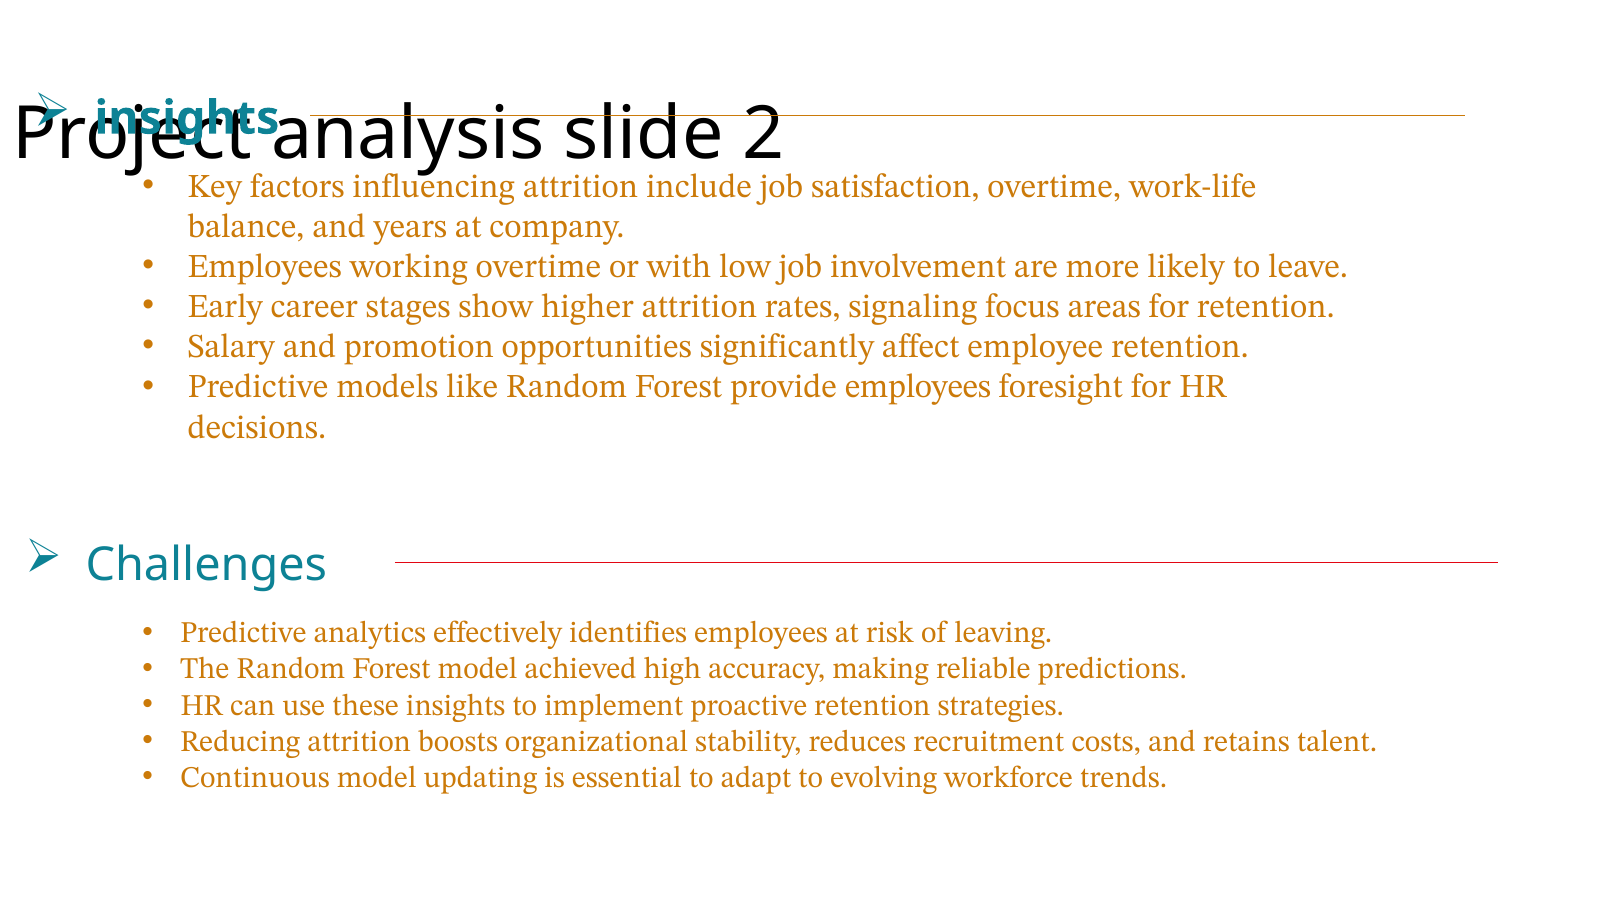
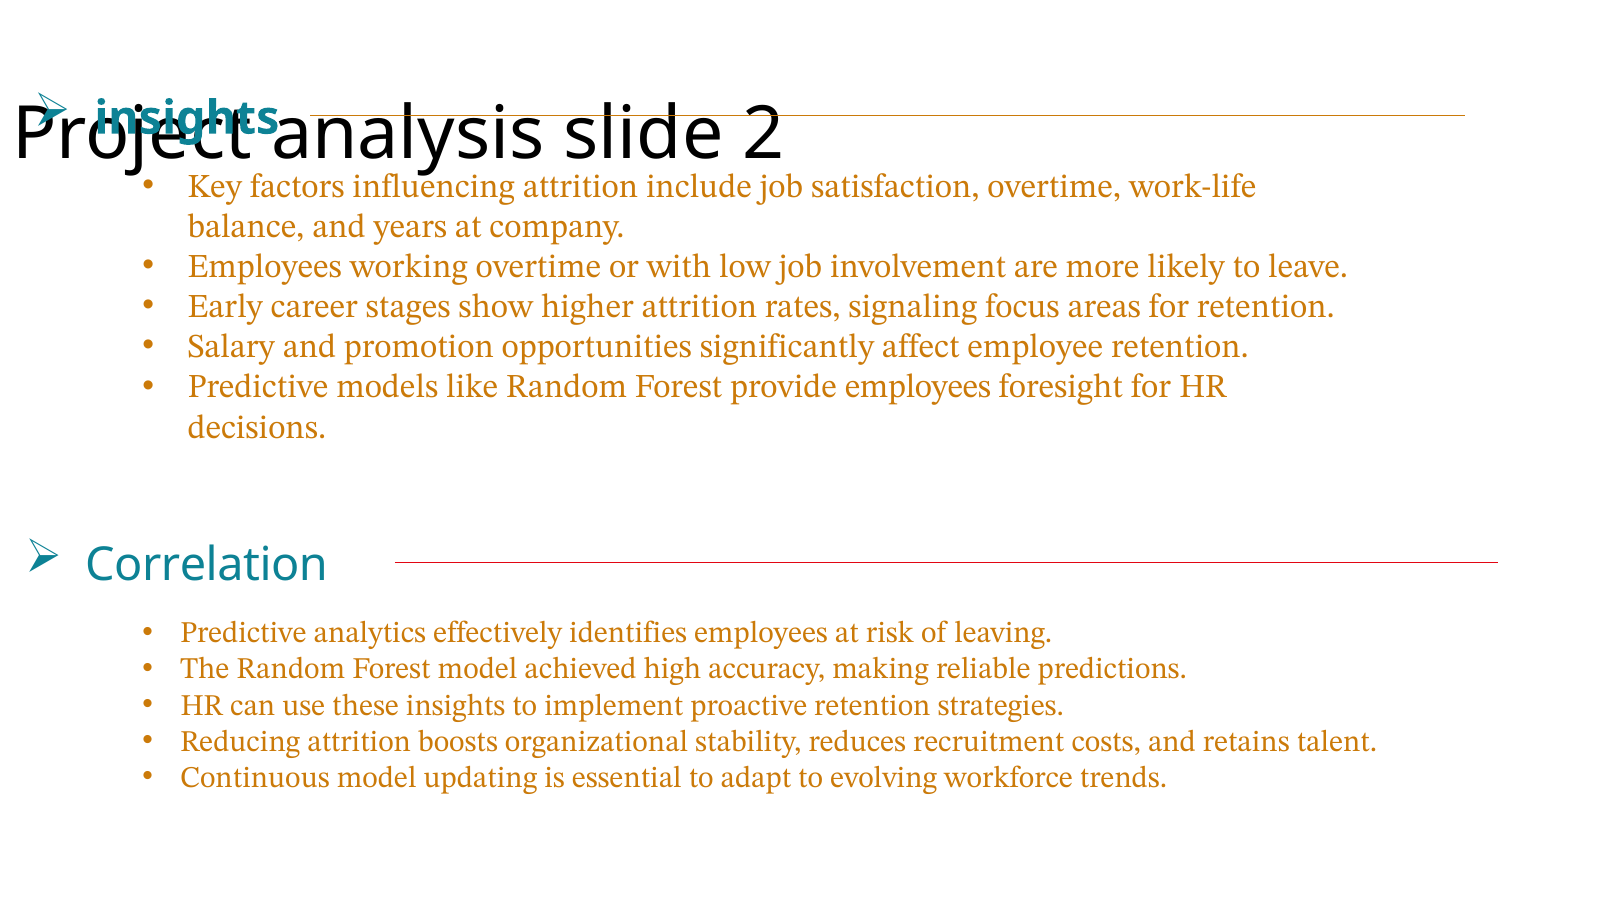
Challenges: Challenges -> Correlation
